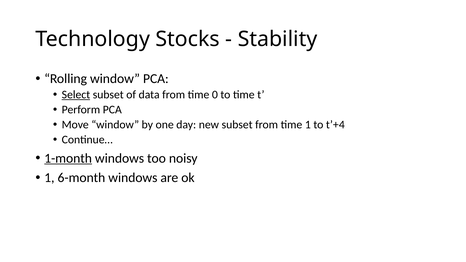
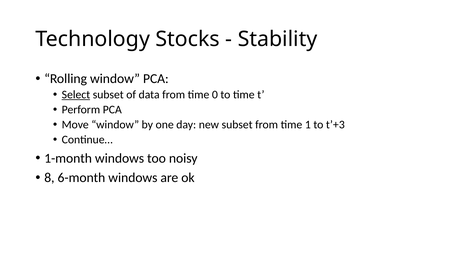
t’+4: t’+4 -> t’+3
1-month underline: present -> none
1 at (49, 178): 1 -> 8
